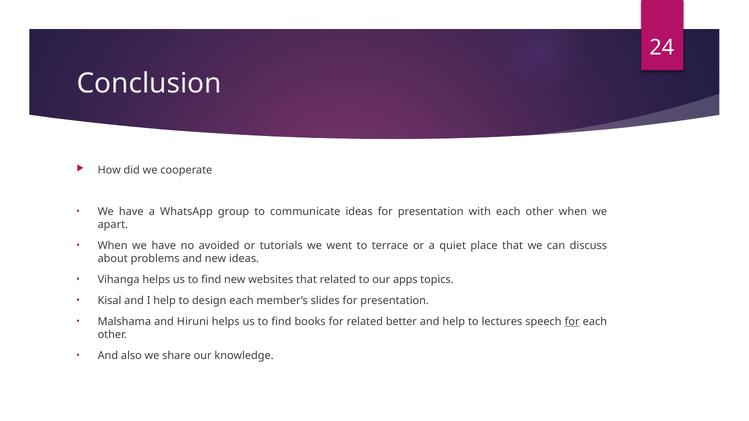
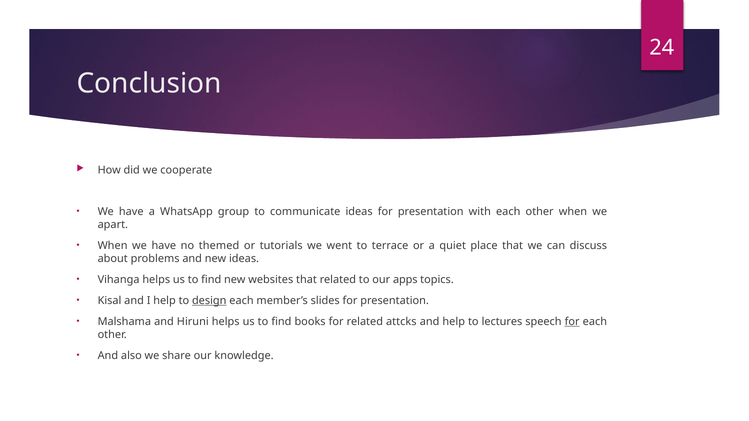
avoided: avoided -> themed
design underline: none -> present
better: better -> attcks
